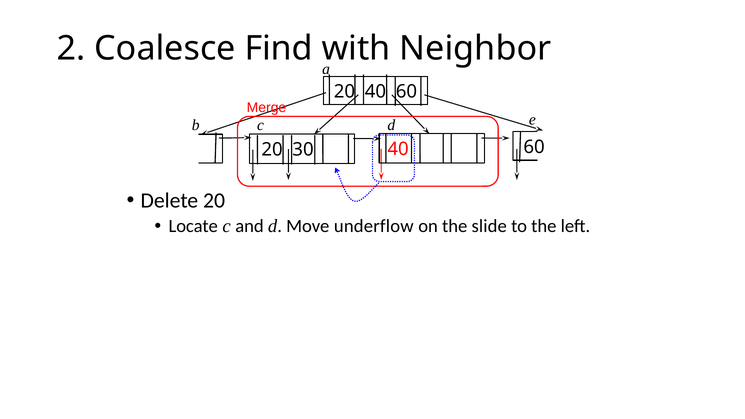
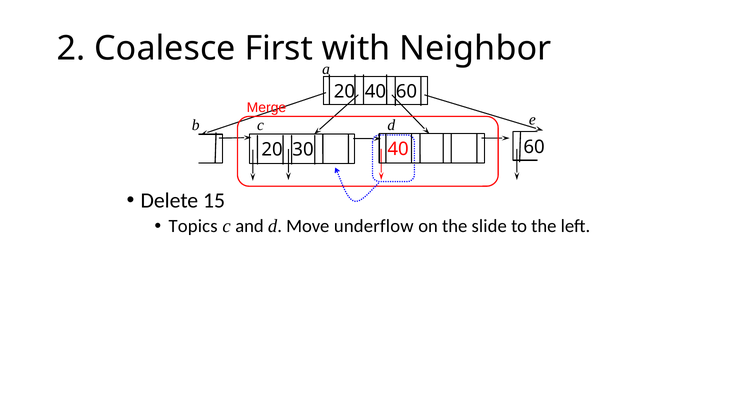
Find: Find -> First
Delete 20: 20 -> 15
Locate: Locate -> Topics
